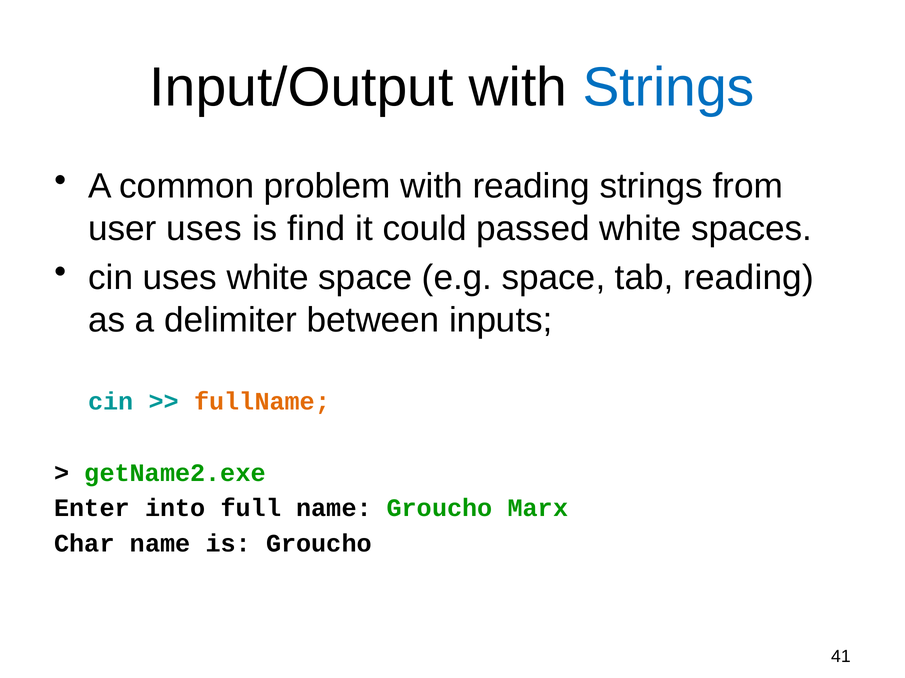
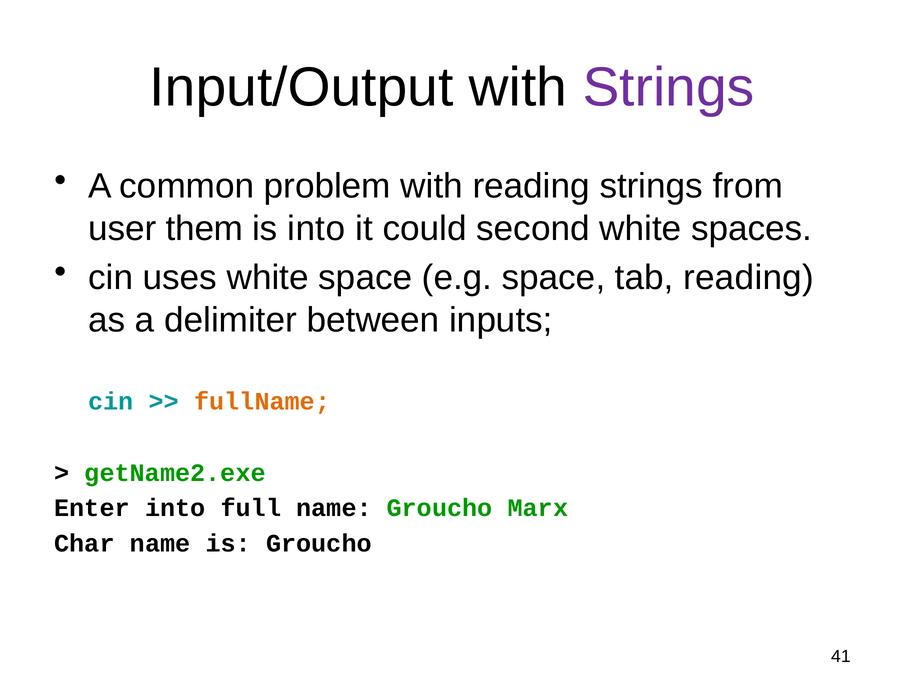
Strings at (669, 88) colour: blue -> purple
user uses: uses -> them
is find: find -> into
passed: passed -> second
